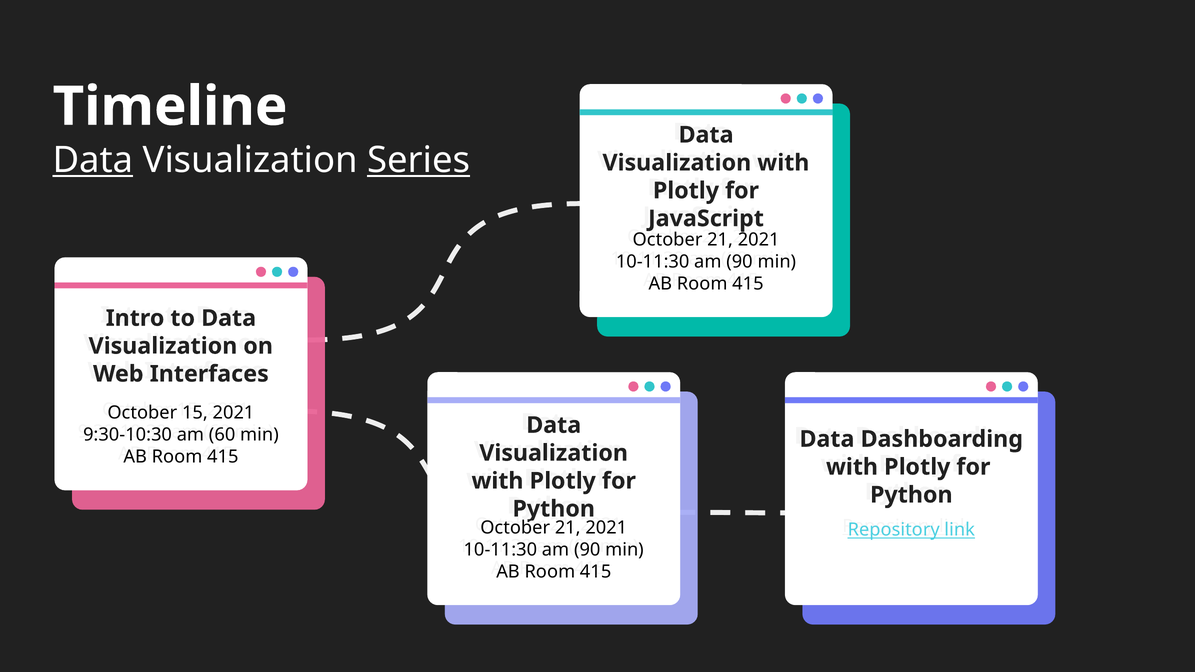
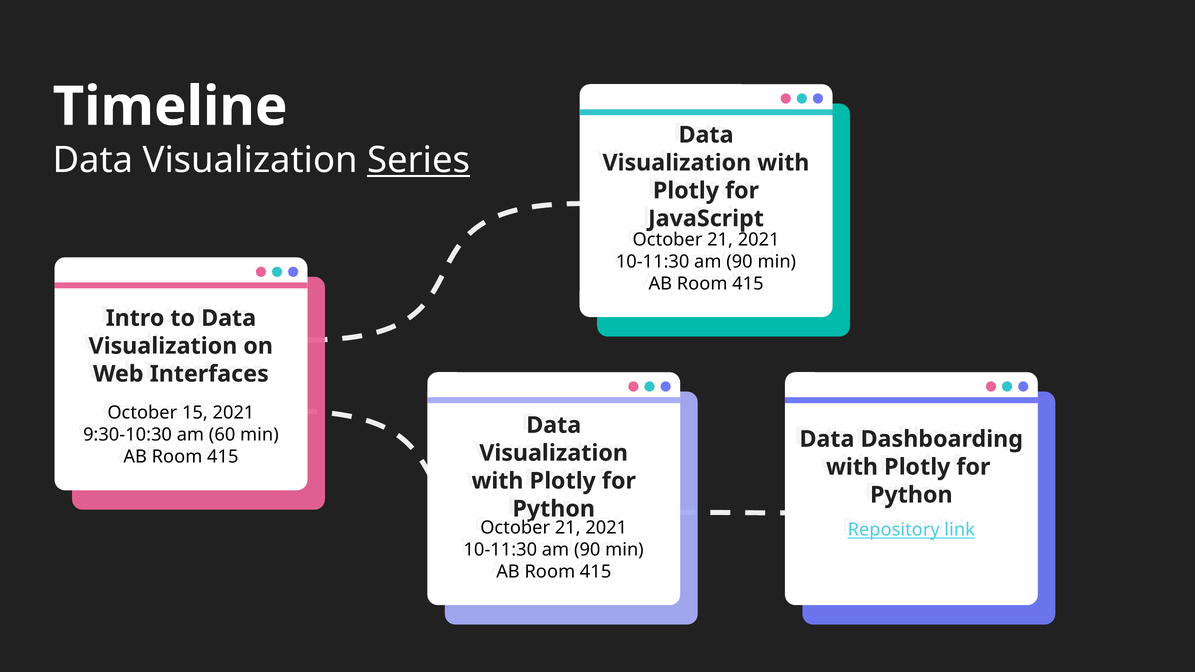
Data at (93, 160) underline: present -> none
